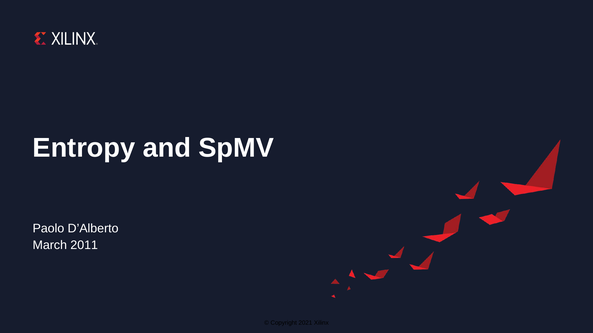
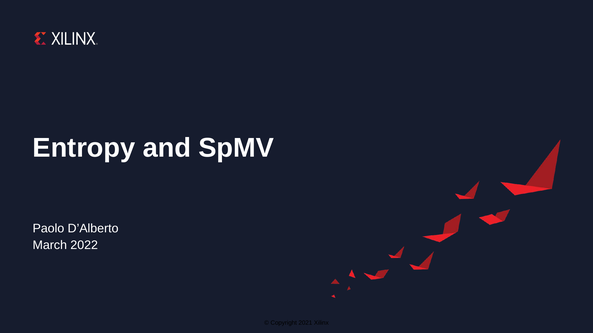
2011: 2011 -> 2022
